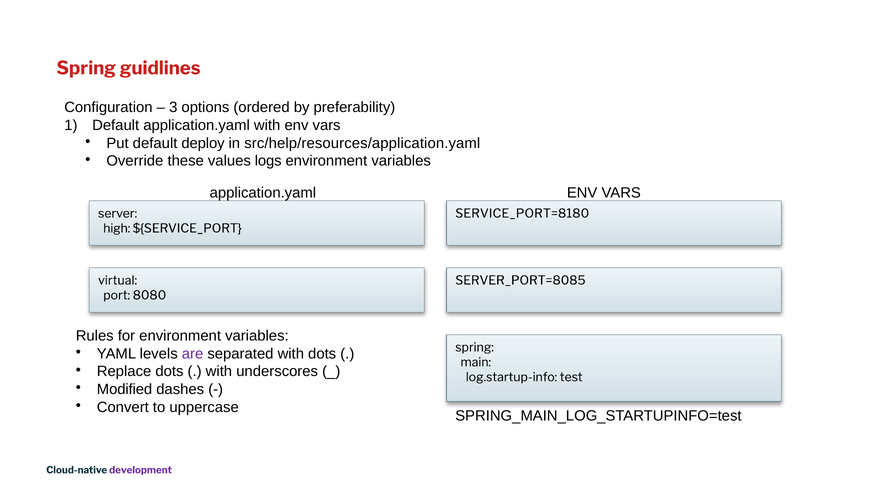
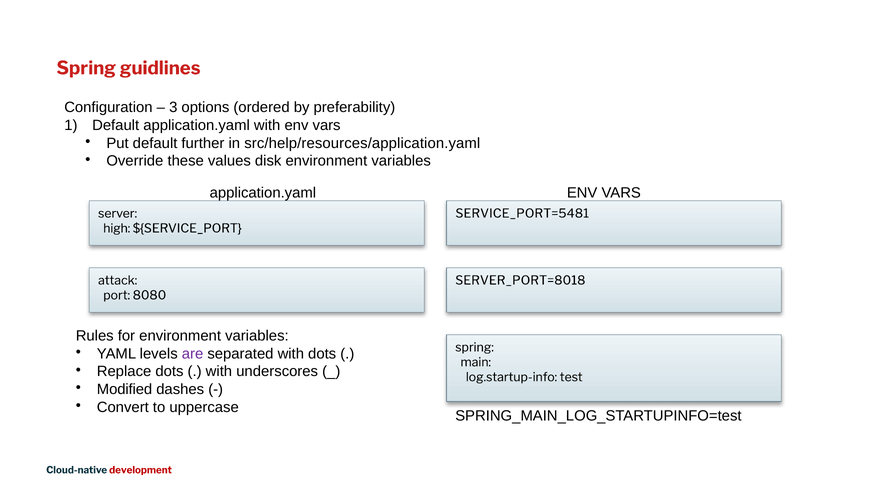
deploy: deploy -> further
logs: logs -> disk
SERVICE_PORT=8180: SERVICE_PORT=8180 -> SERVICE_PORT=5481
virtual: virtual -> attack
SERVER_PORT=8085: SERVER_PORT=8085 -> SERVER_PORT=8018
development colour: purple -> red
